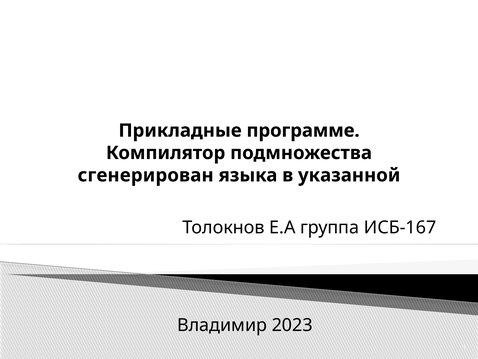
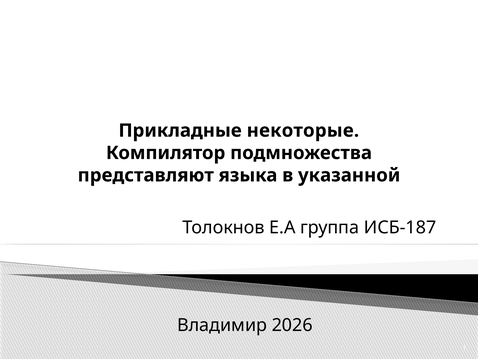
программе: программе -> некоторые
сгенерирован: сгенерирован -> представляют
ИСБ-167: ИСБ-167 -> ИСБ-187
2023: 2023 -> 2026
